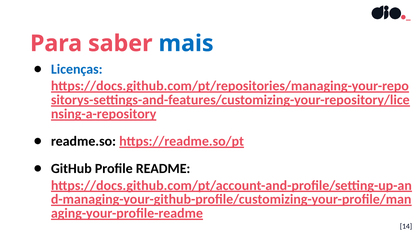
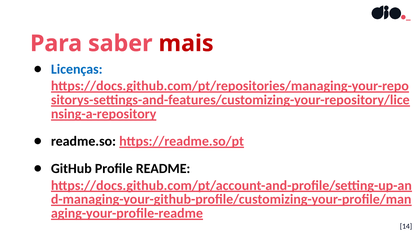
mais colour: blue -> red
